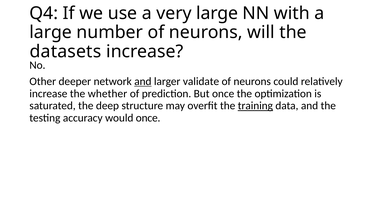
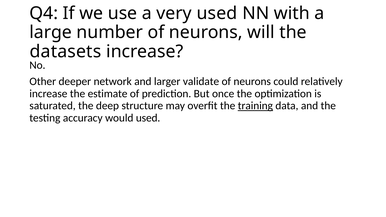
very large: large -> used
and at (143, 81) underline: present -> none
whether: whether -> estimate
would once: once -> used
